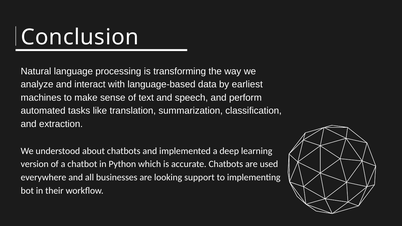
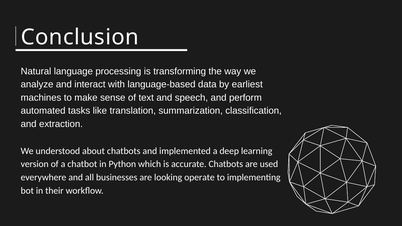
support: support -> operate
